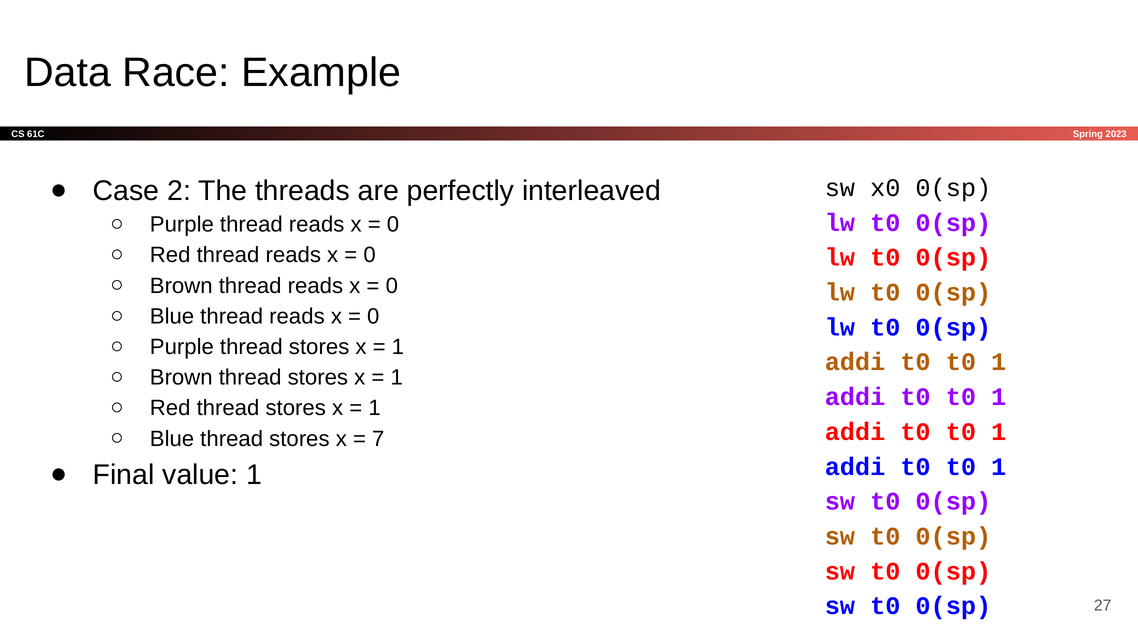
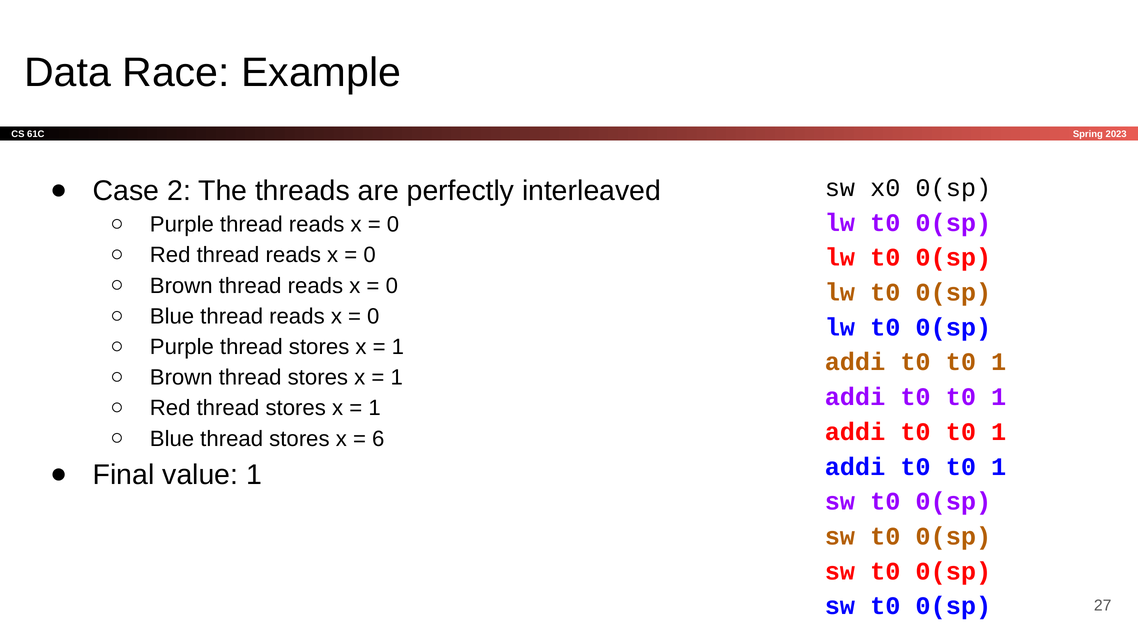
7: 7 -> 6
